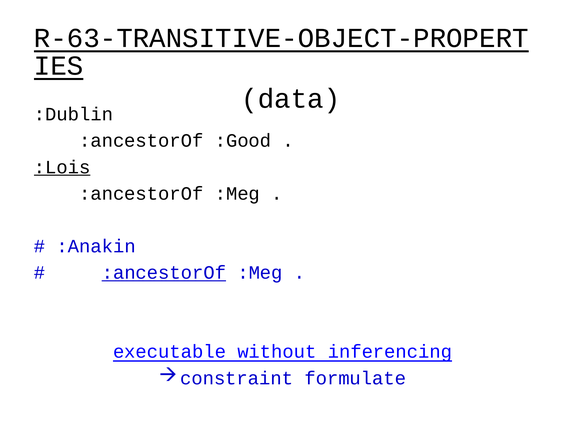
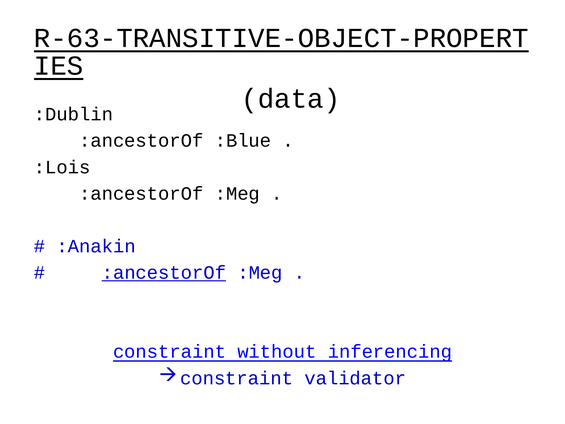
:Good: :Good -> :Blue
:Lois underline: present -> none
executable at (170, 352): executable -> constraint
formulate: formulate -> validator
